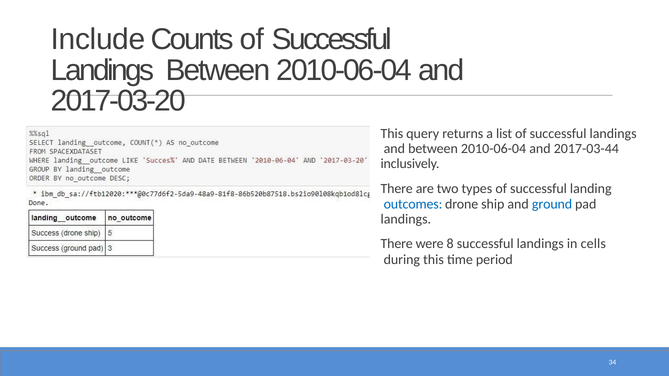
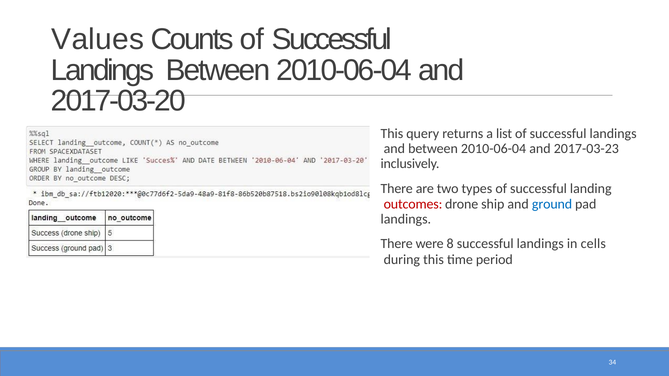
Include: Include -> Values
2017-03-44: 2017-03-44 -> 2017-03-23
outcomes colour: blue -> red
